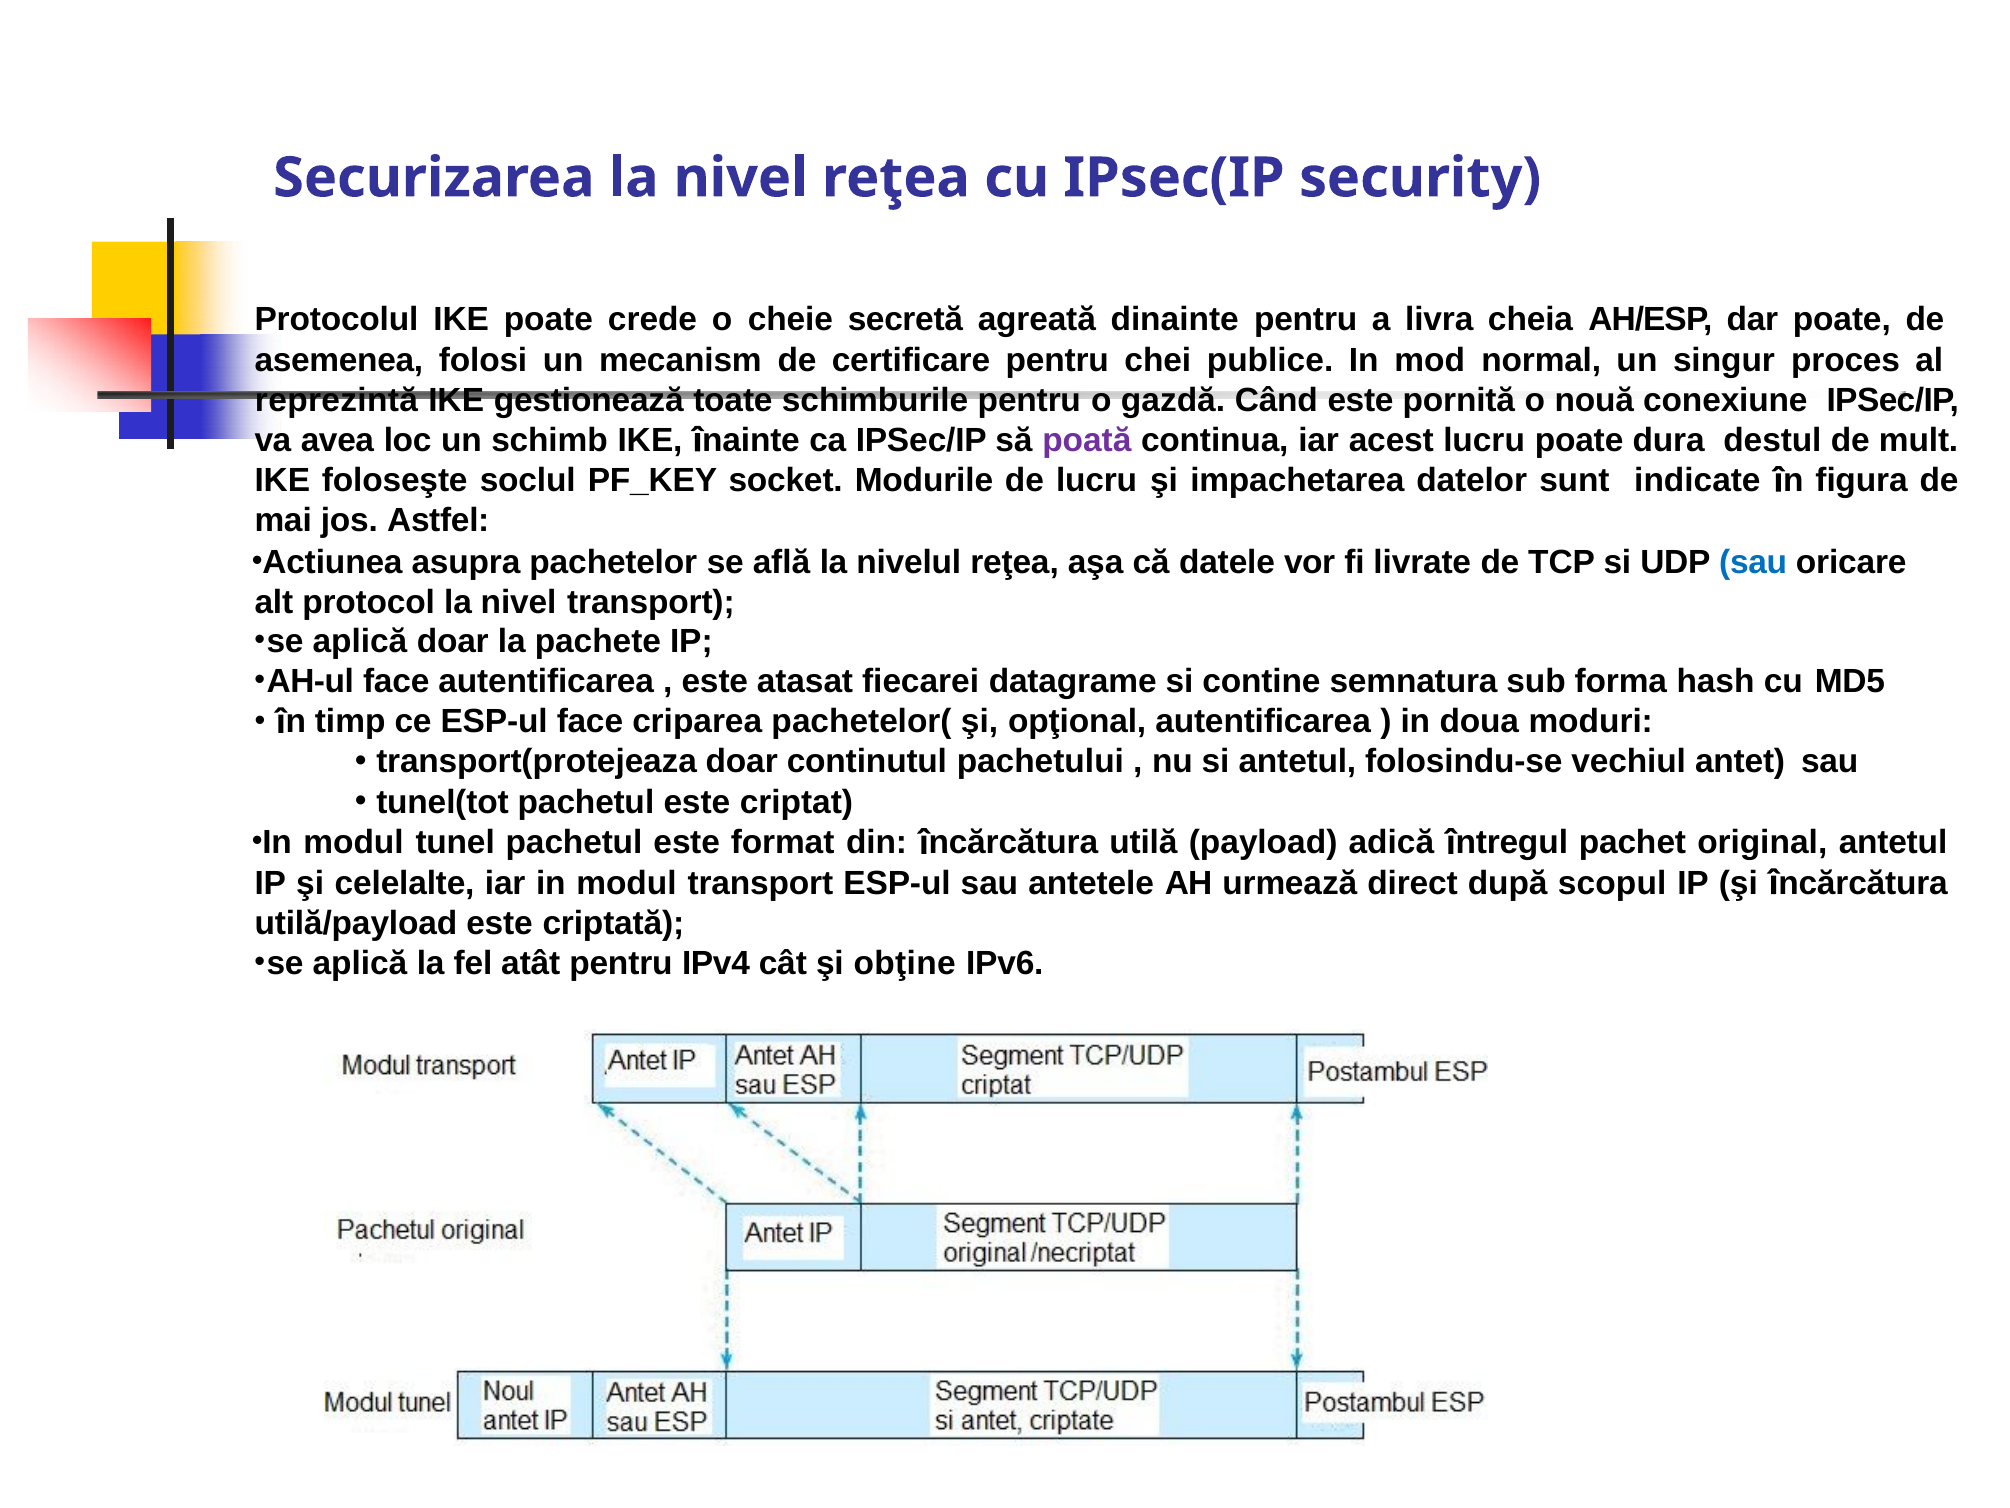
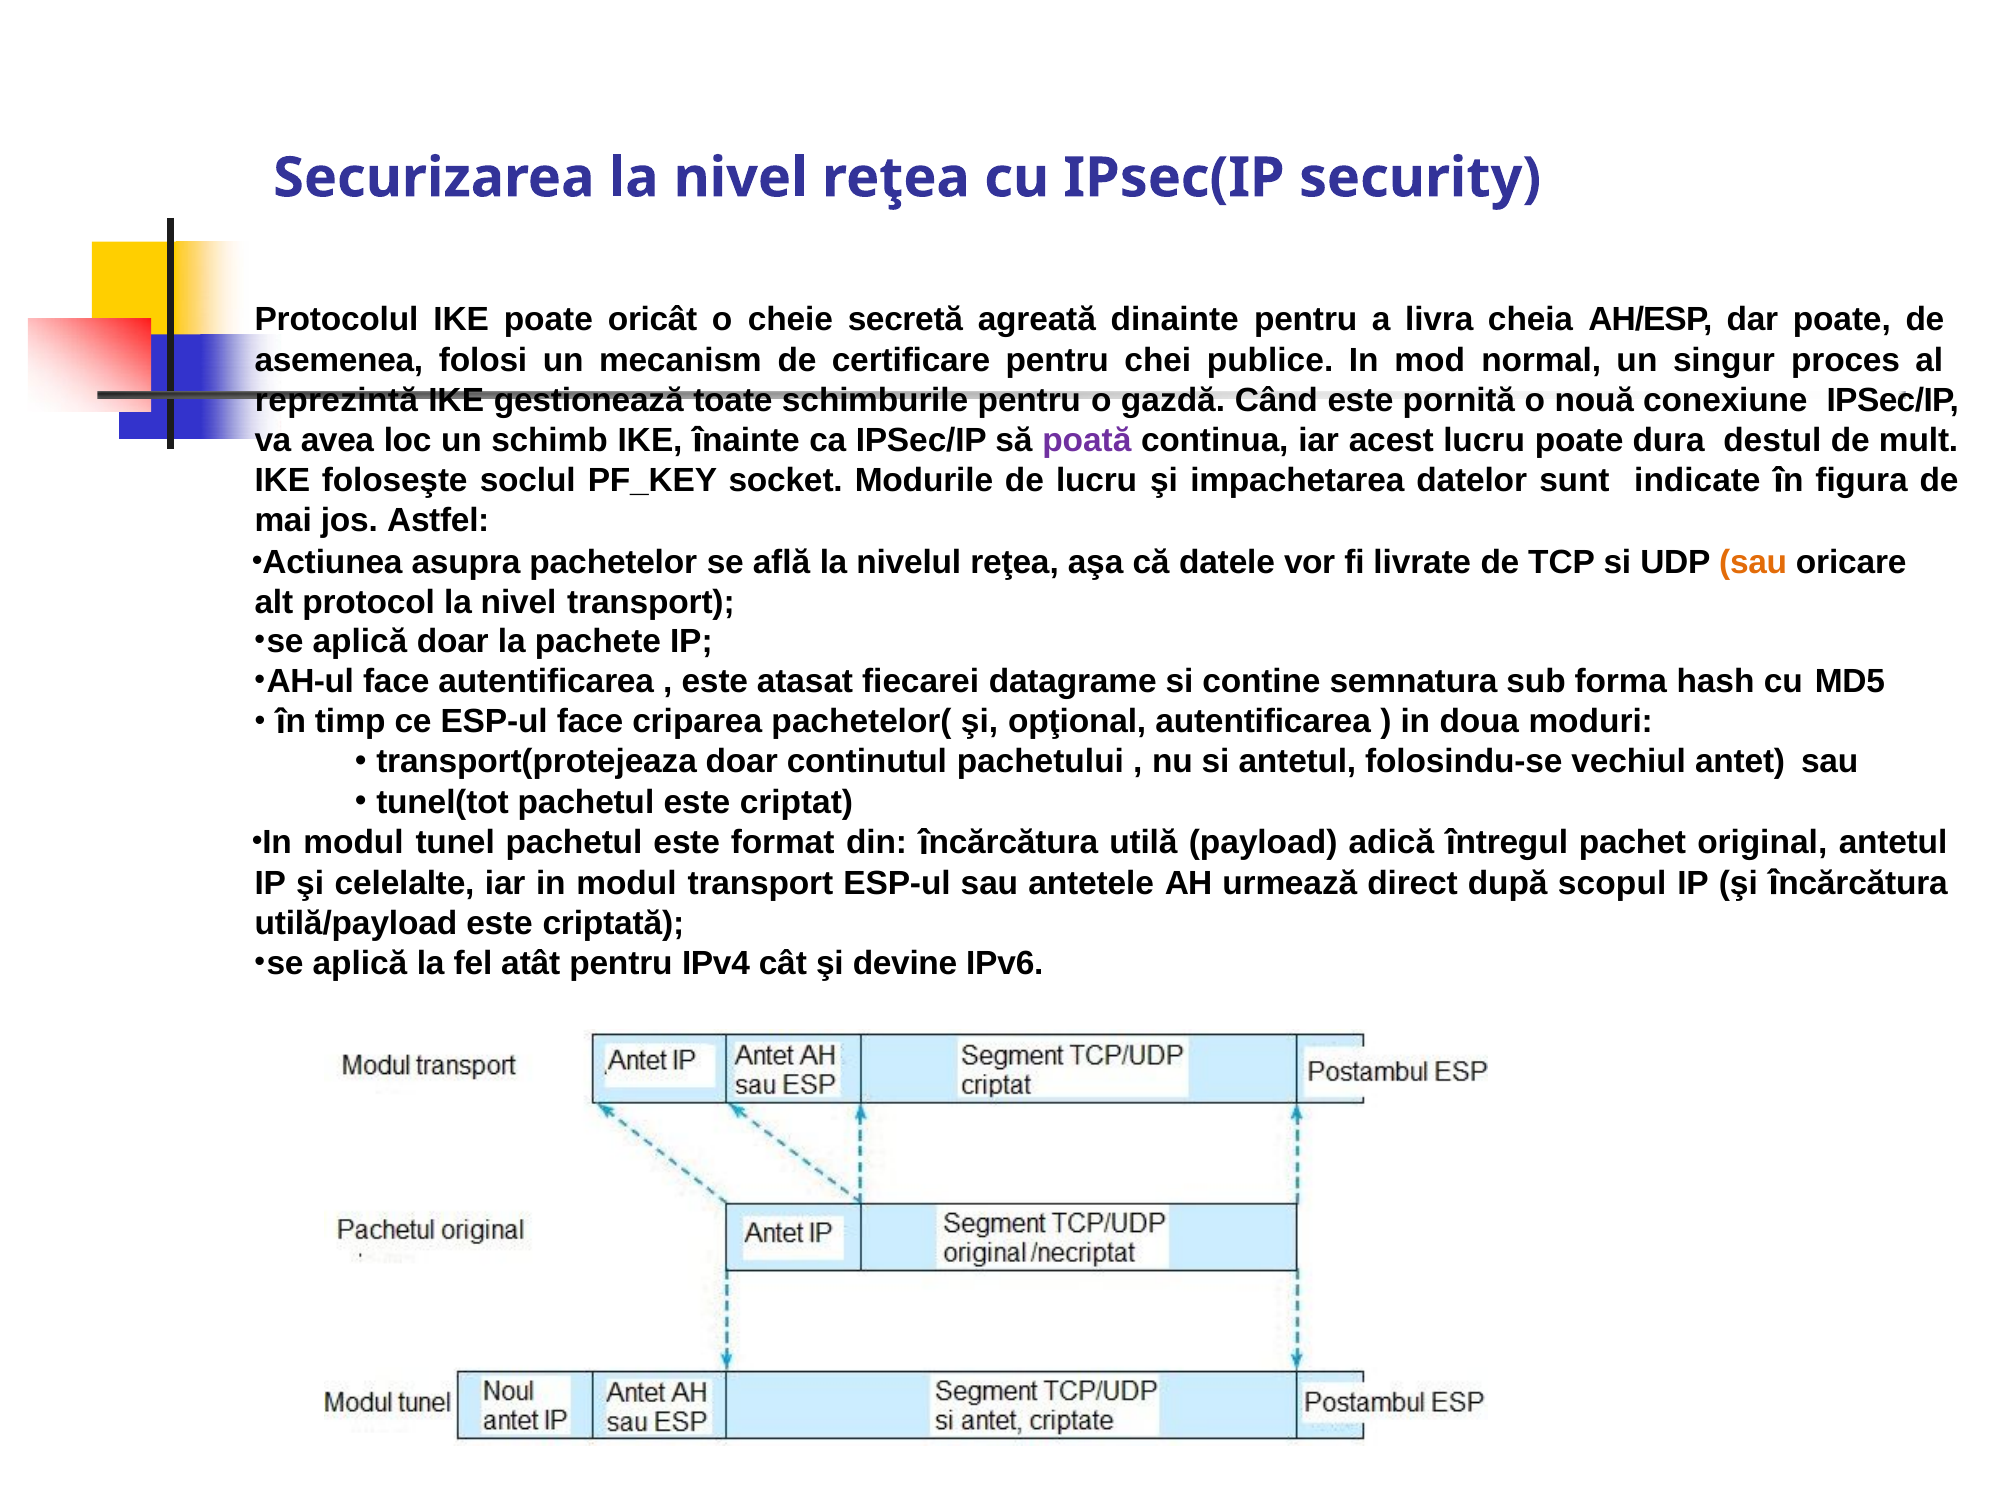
crede: crede -> oricât
sau at (1753, 562) colour: blue -> orange
obţine: obţine -> devine
